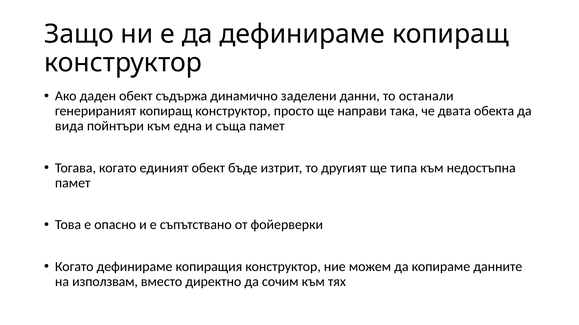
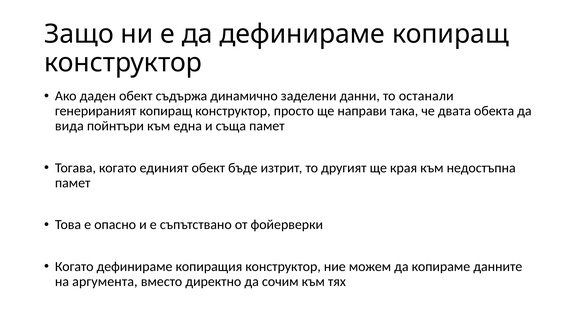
типа: типа -> края
използвам: използвам -> аргумента
